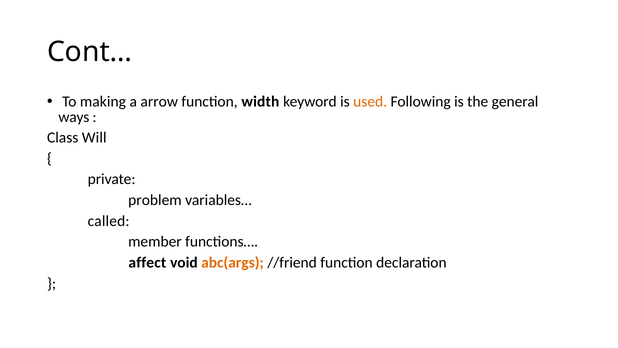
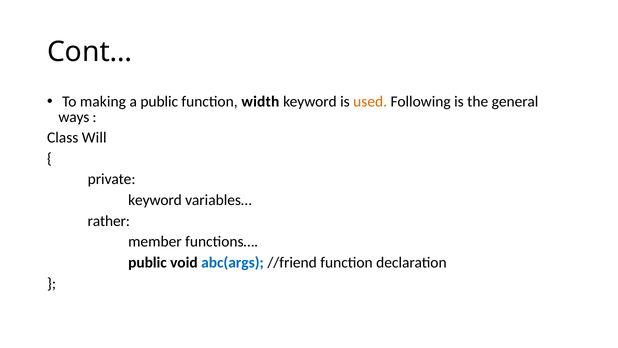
a arrow: arrow -> public
problem at (155, 200): problem -> keyword
called: called -> rather
affect at (147, 262): affect -> public
abc(args colour: orange -> blue
